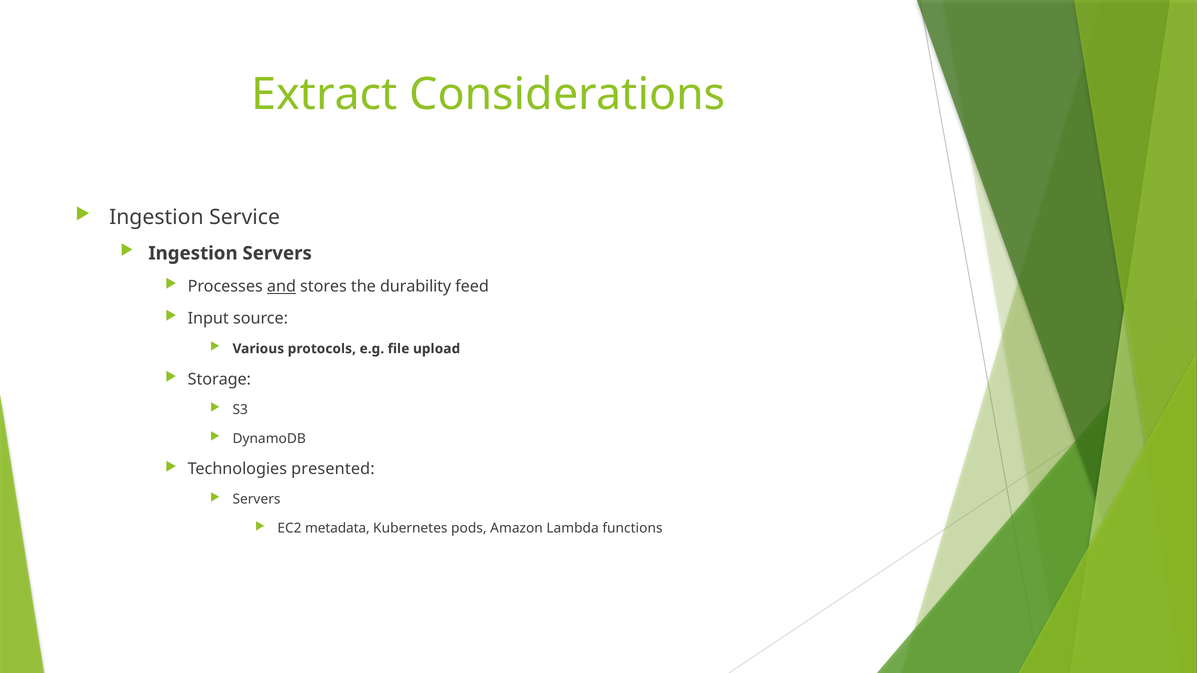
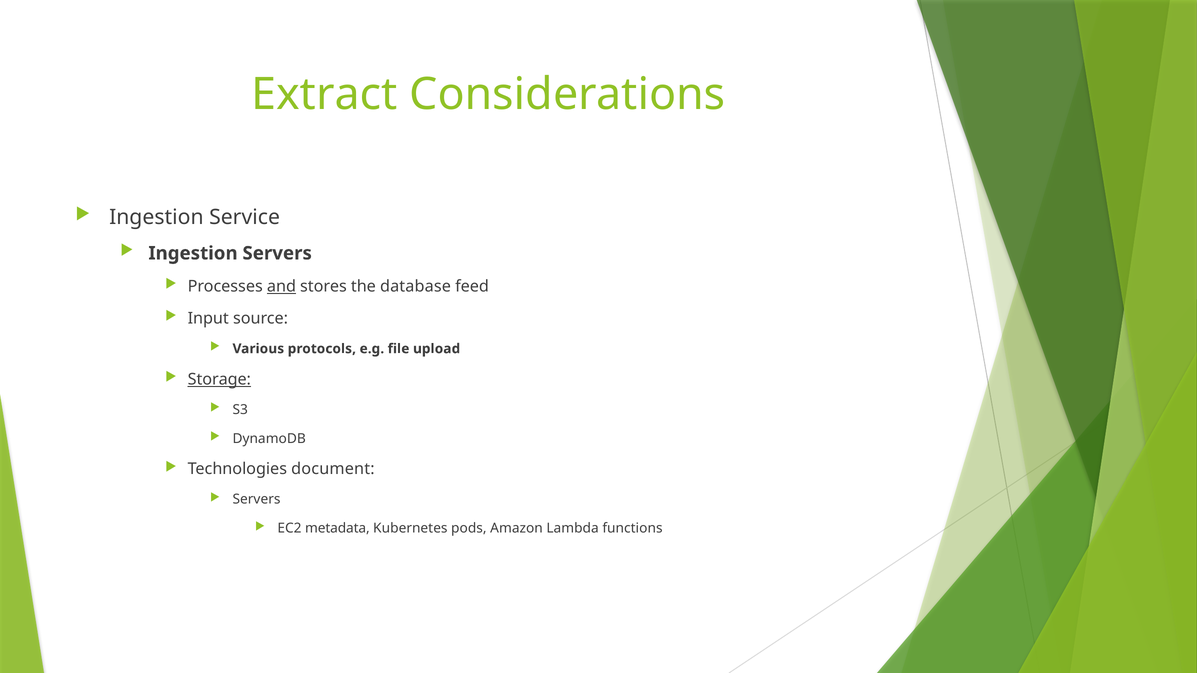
durability: durability -> database
Storage underline: none -> present
presented: presented -> document
